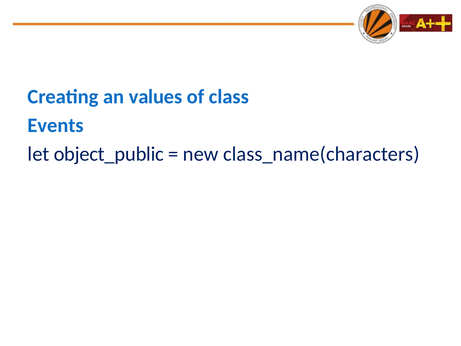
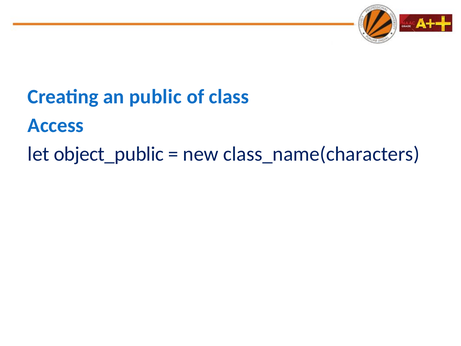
values: values -> public
Events: Events -> Access
